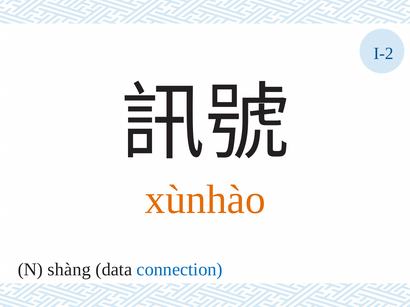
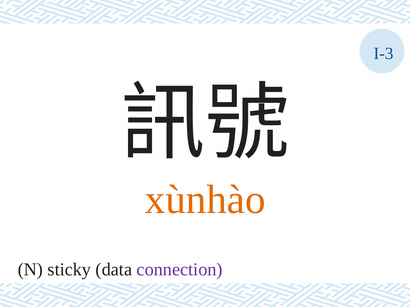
I-2: I-2 -> I-3
shàng: shàng -> sticky
connection colour: blue -> purple
